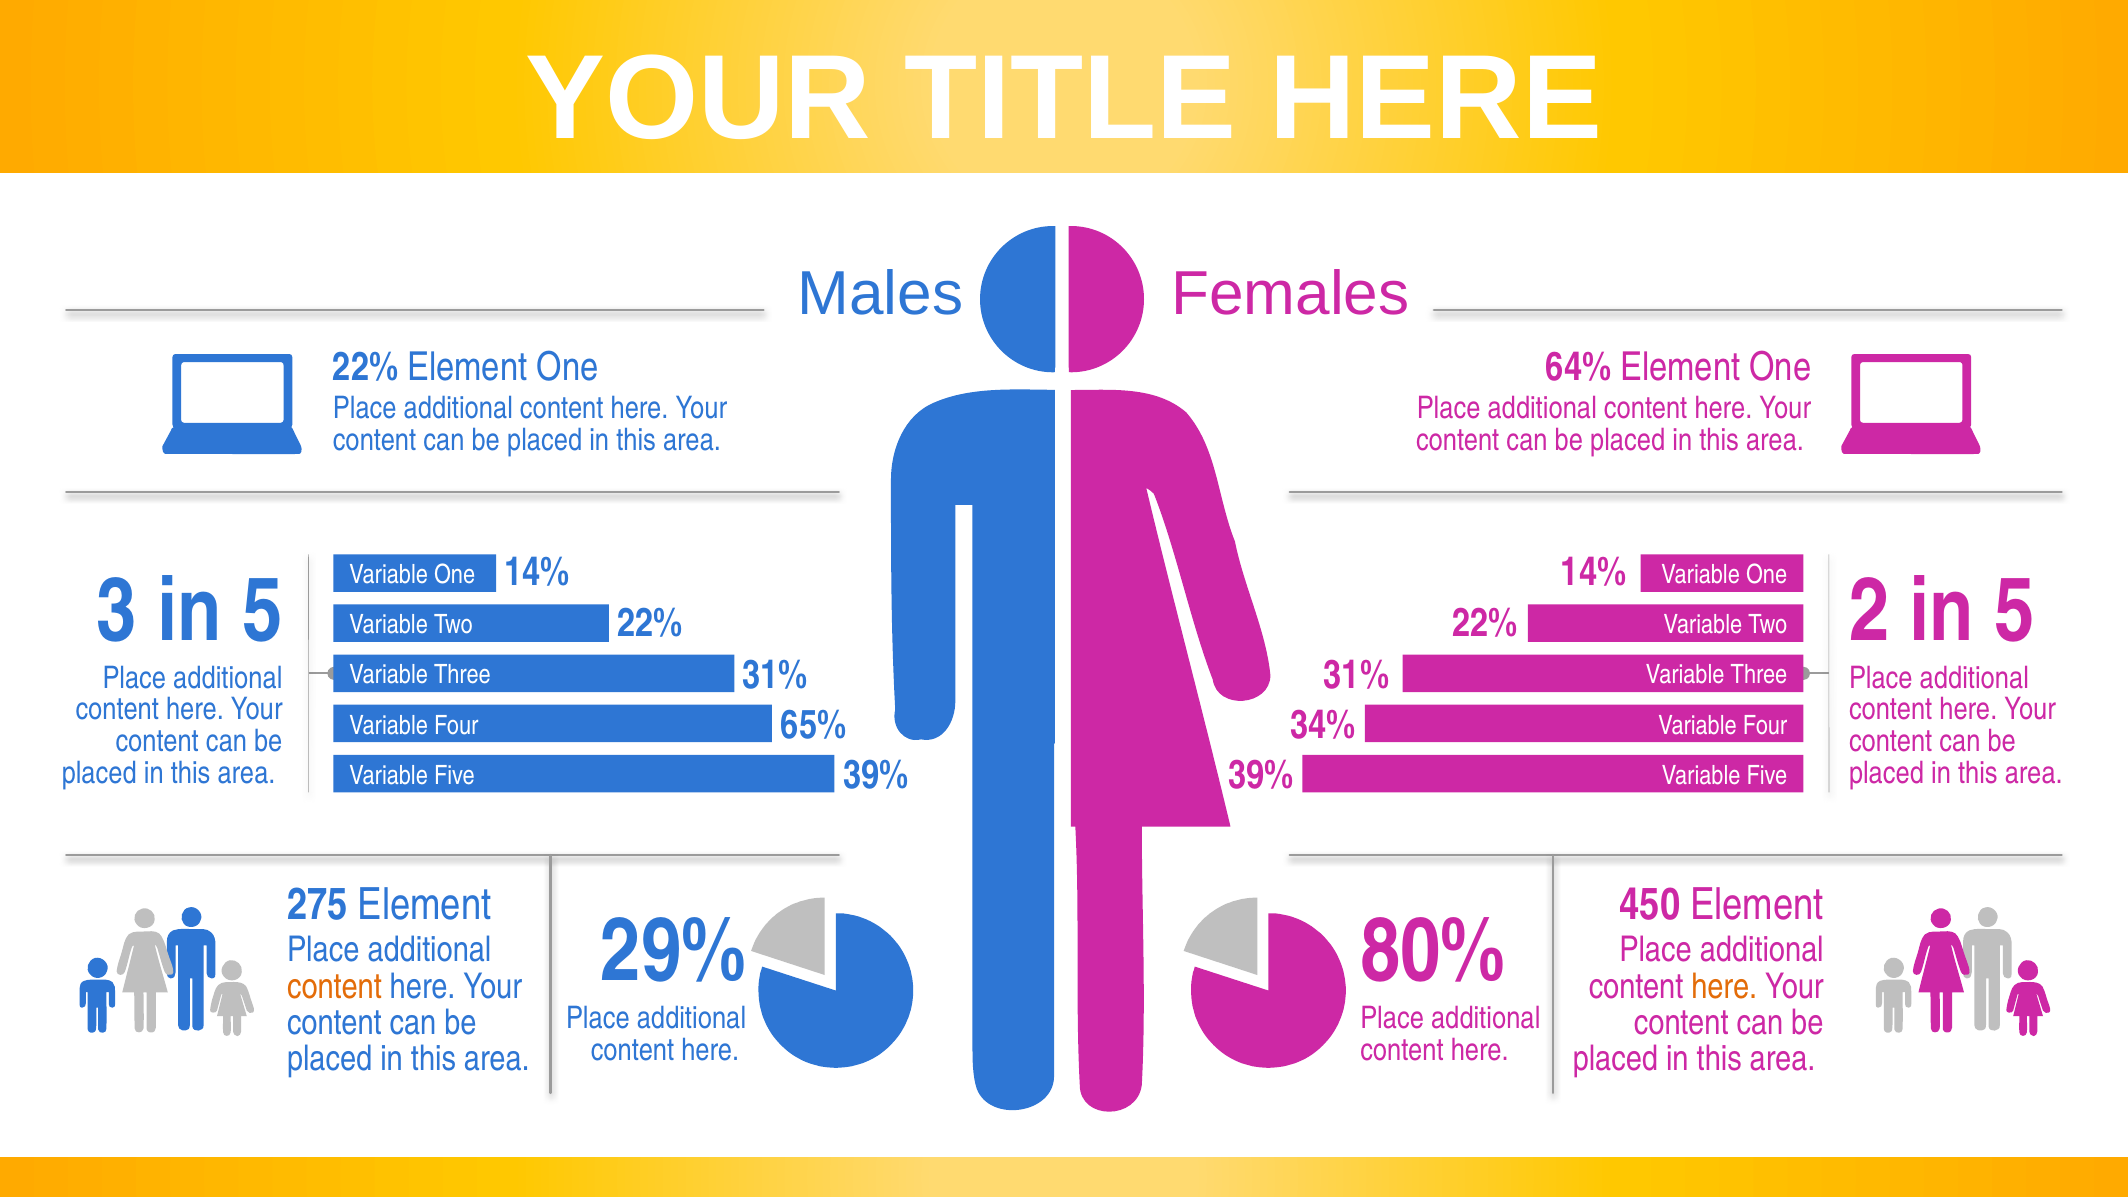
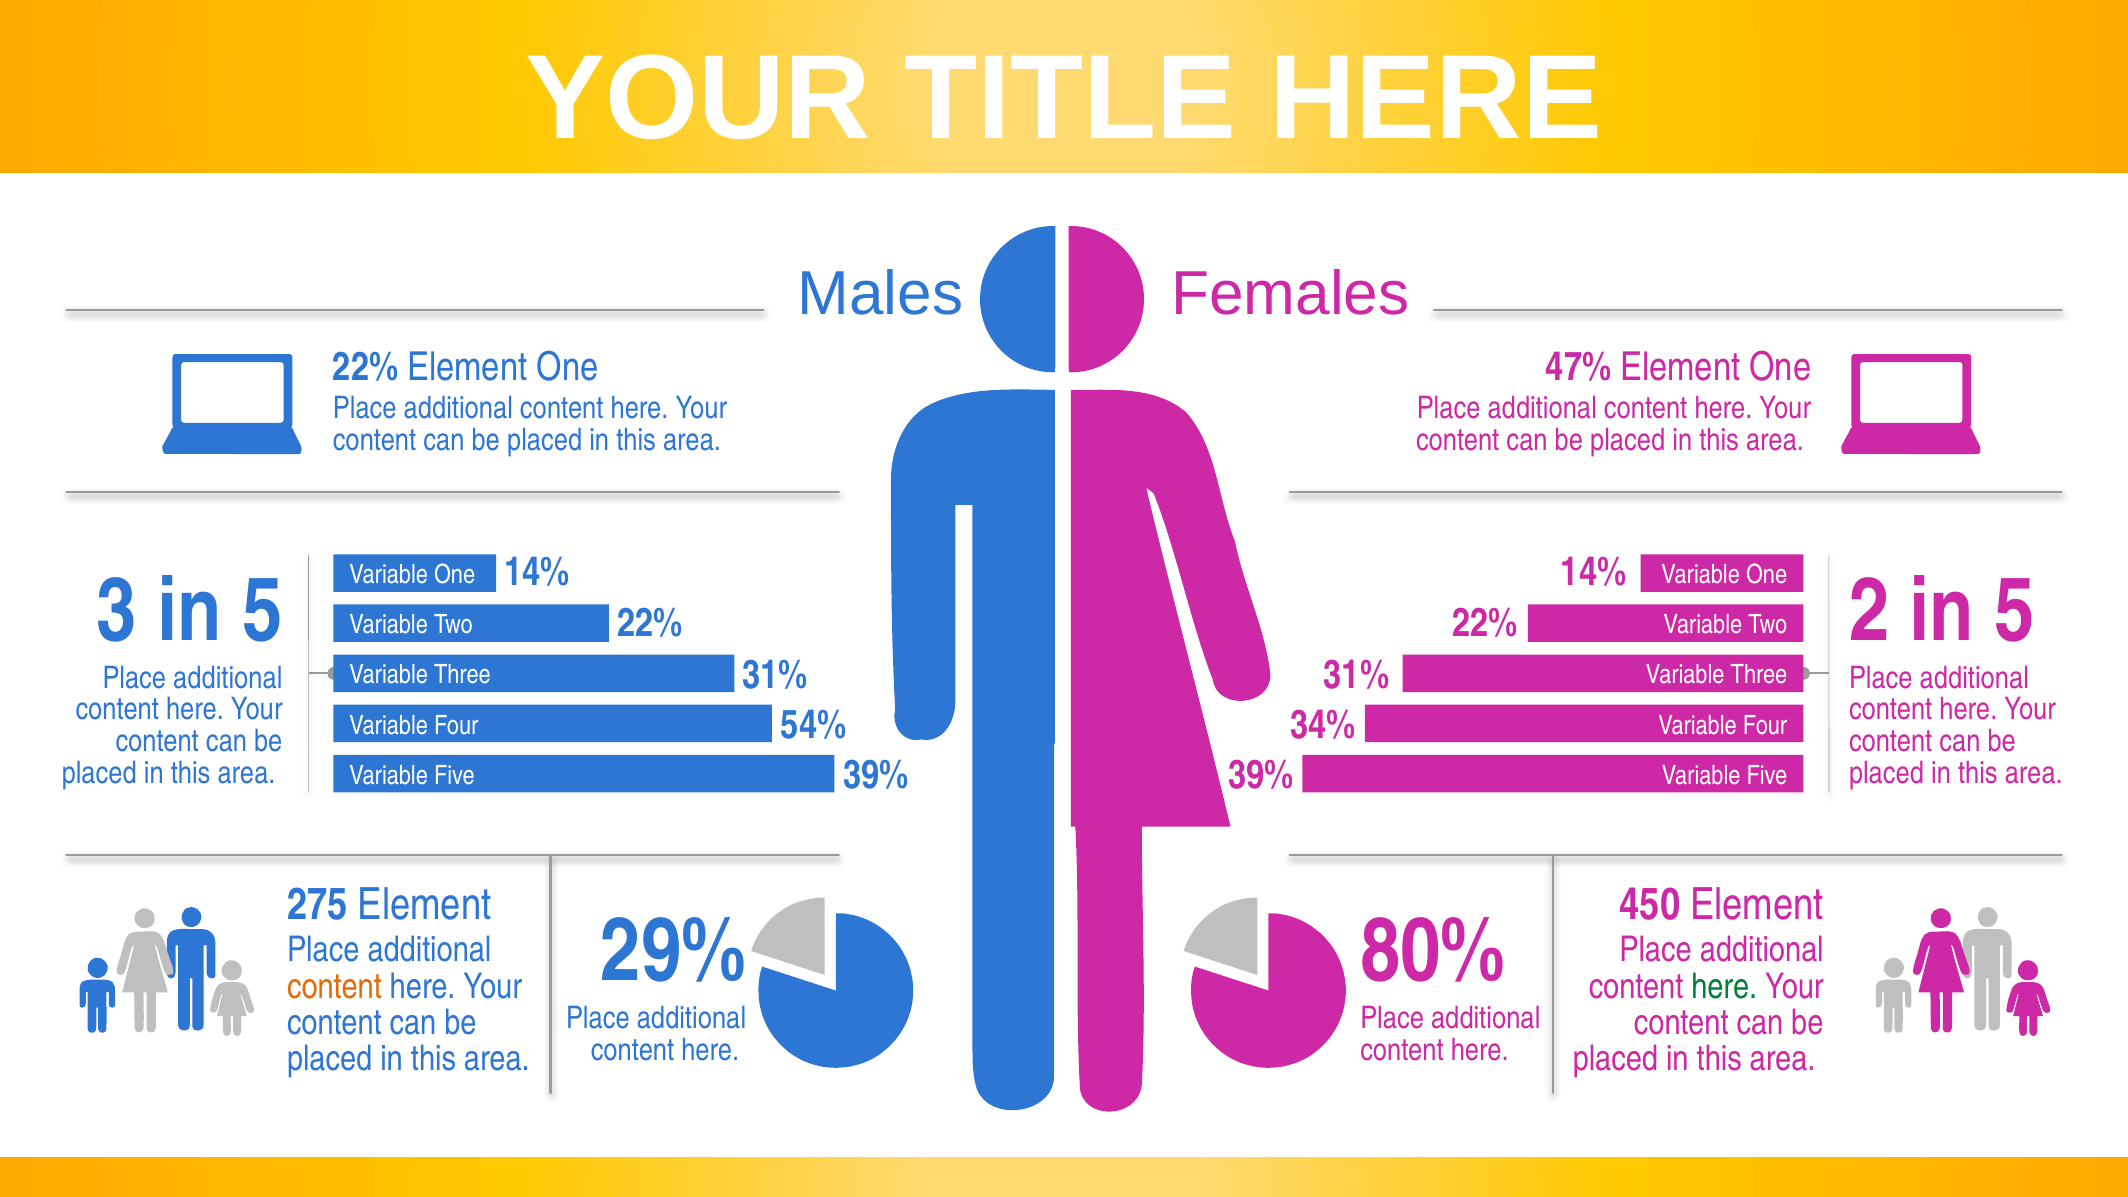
64%: 64% -> 47%
65%: 65% -> 54%
here at (1724, 987) colour: orange -> green
